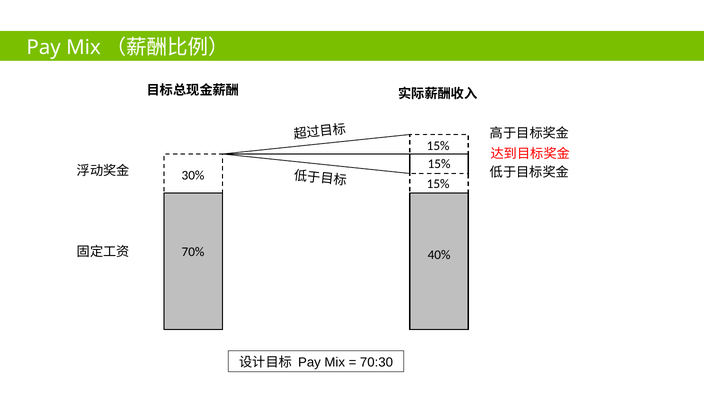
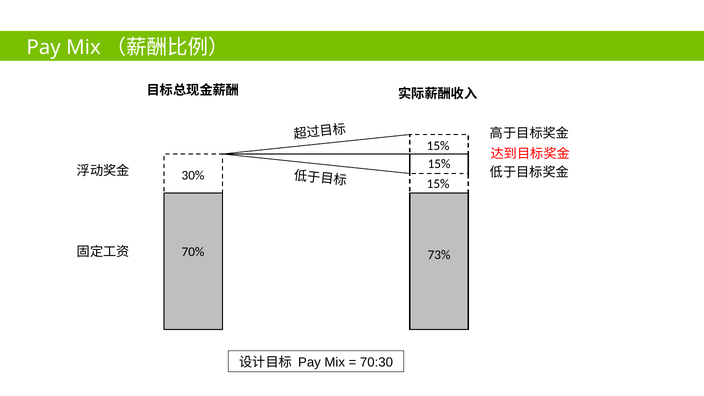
40%: 40% -> 73%
